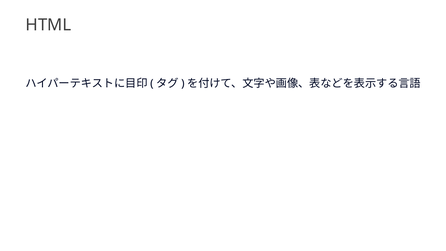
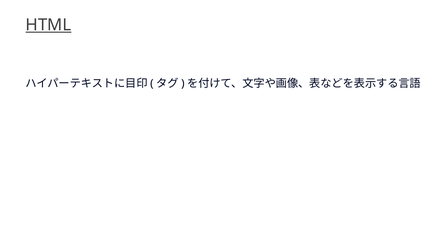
HTML underline: none -> present
